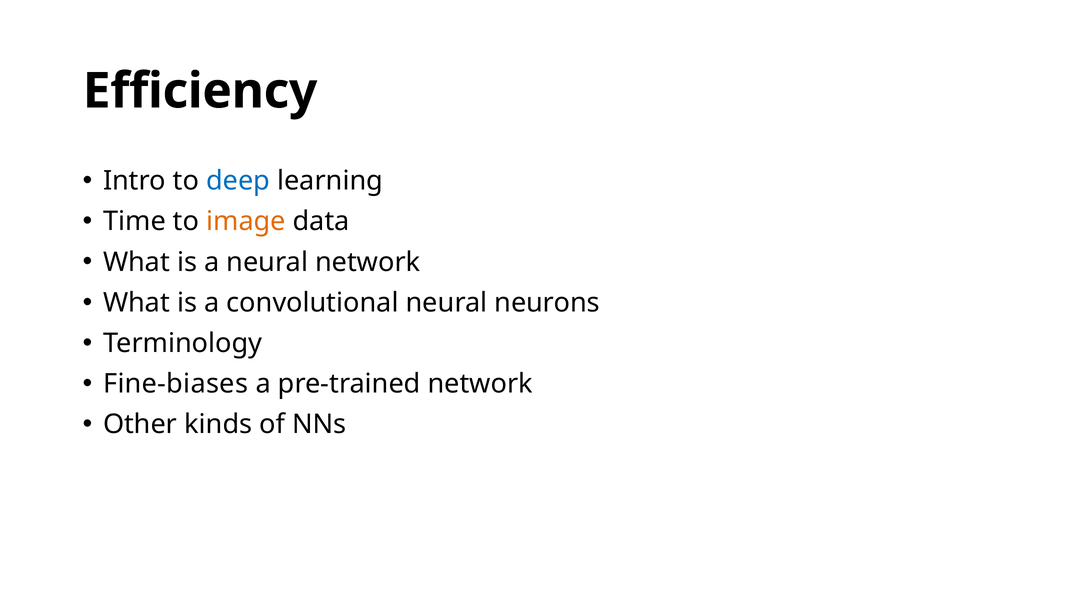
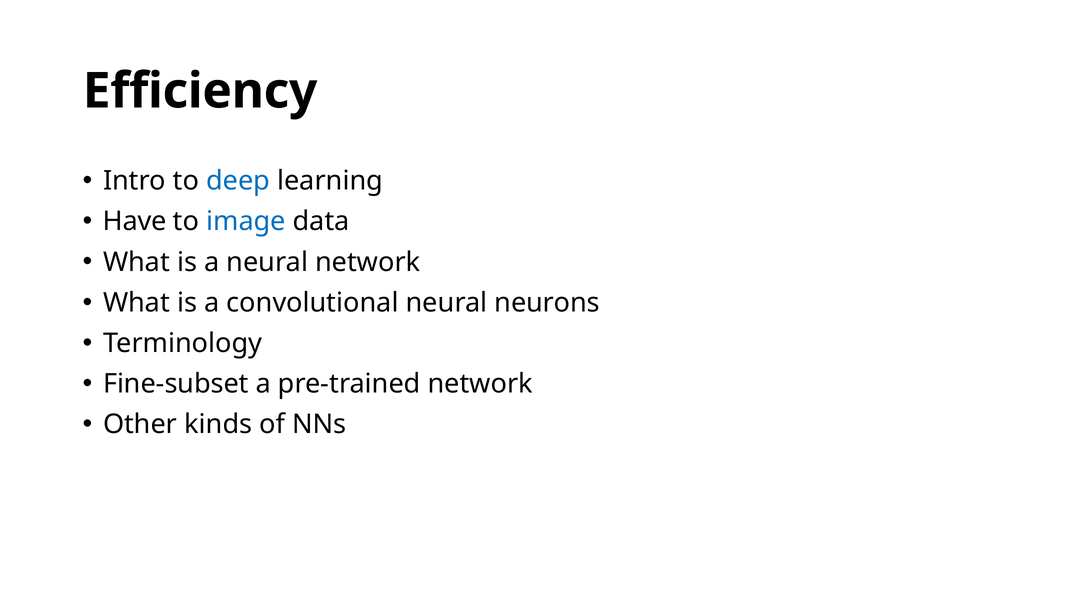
Time: Time -> Have
image colour: orange -> blue
Fine-biases: Fine-biases -> Fine-subset
